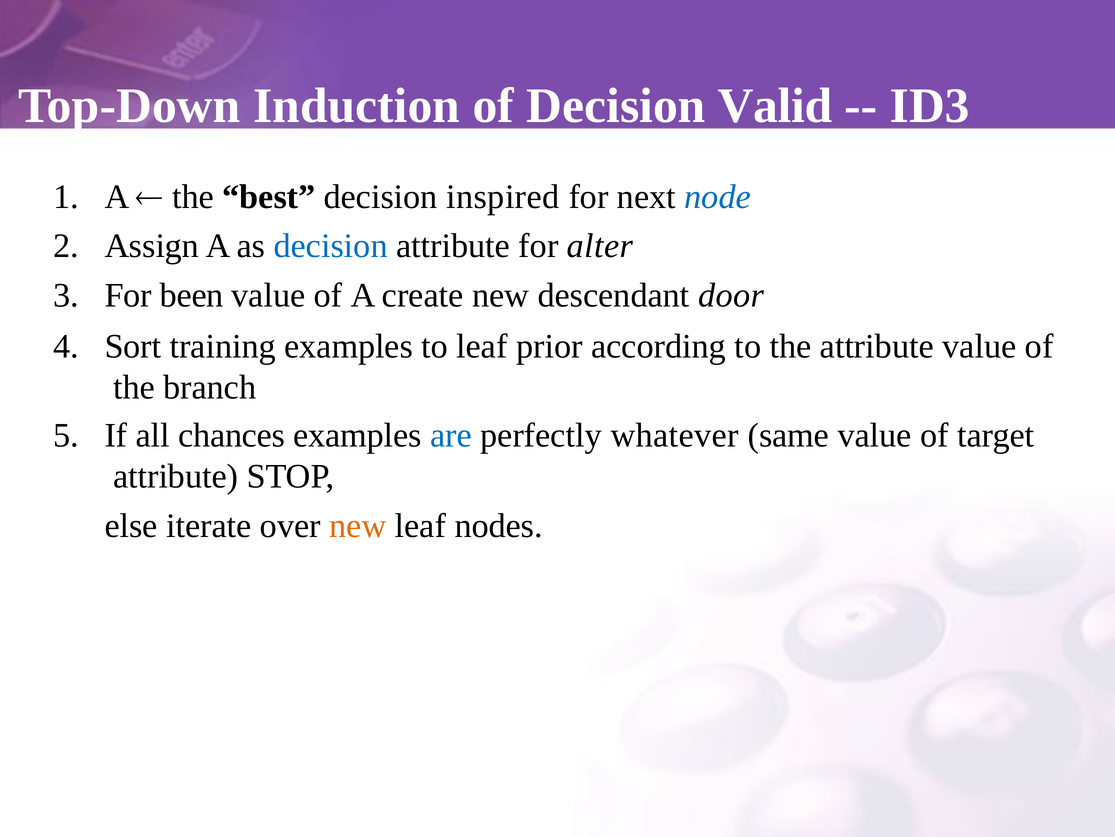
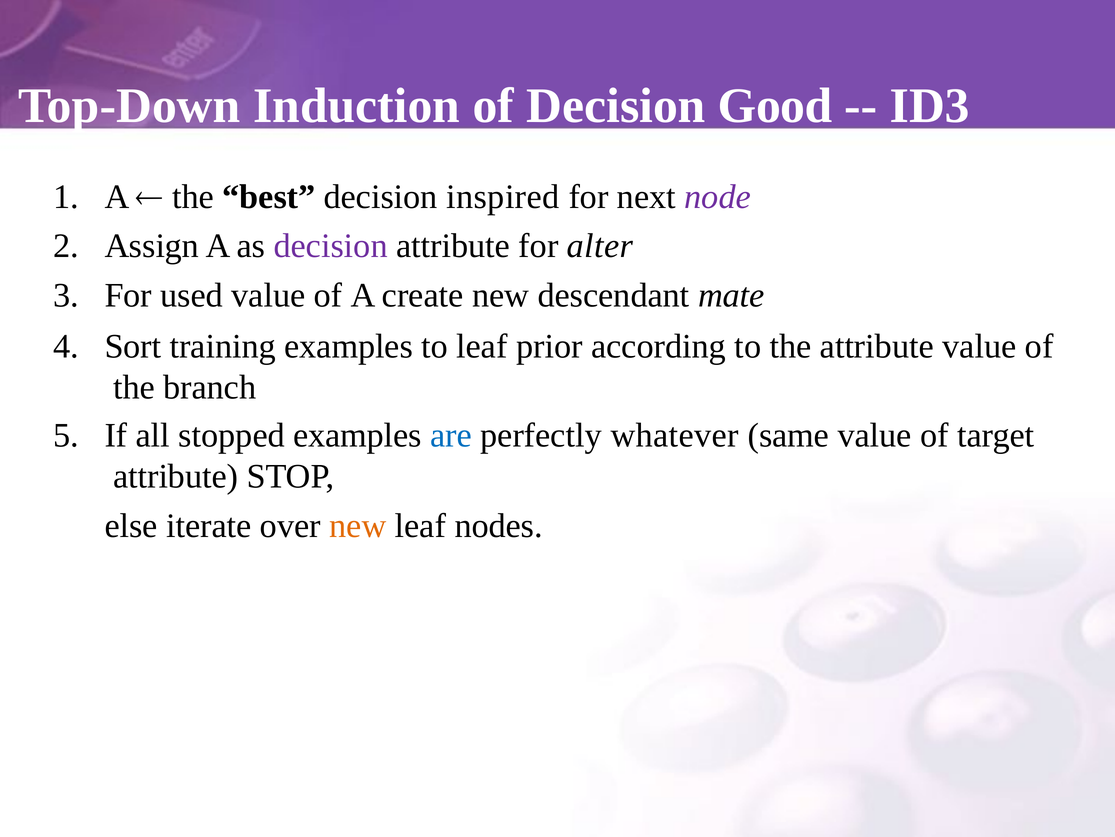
Valid: Valid -> Good
node colour: blue -> purple
decision at (331, 246) colour: blue -> purple
been: been -> used
door: door -> mate
chances: chances -> stopped
